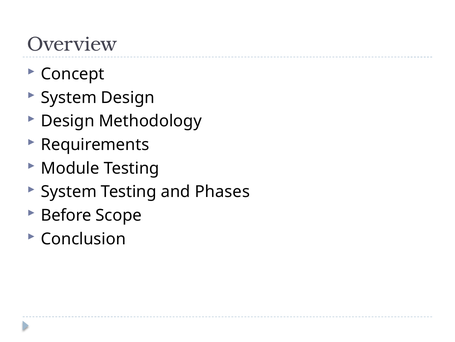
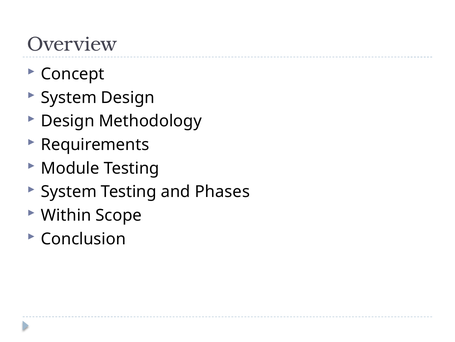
Before: Before -> Within
